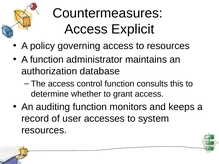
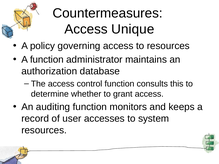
Explicit: Explicit -> Unique
